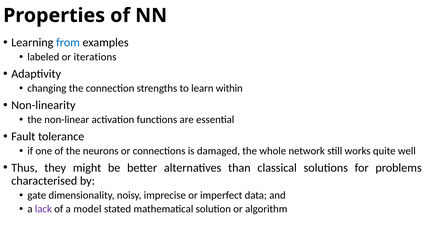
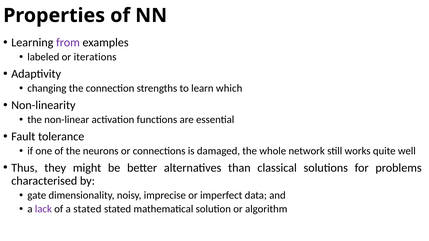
from colour: blue -> purple
within: within -> which
a model: model -> stated
